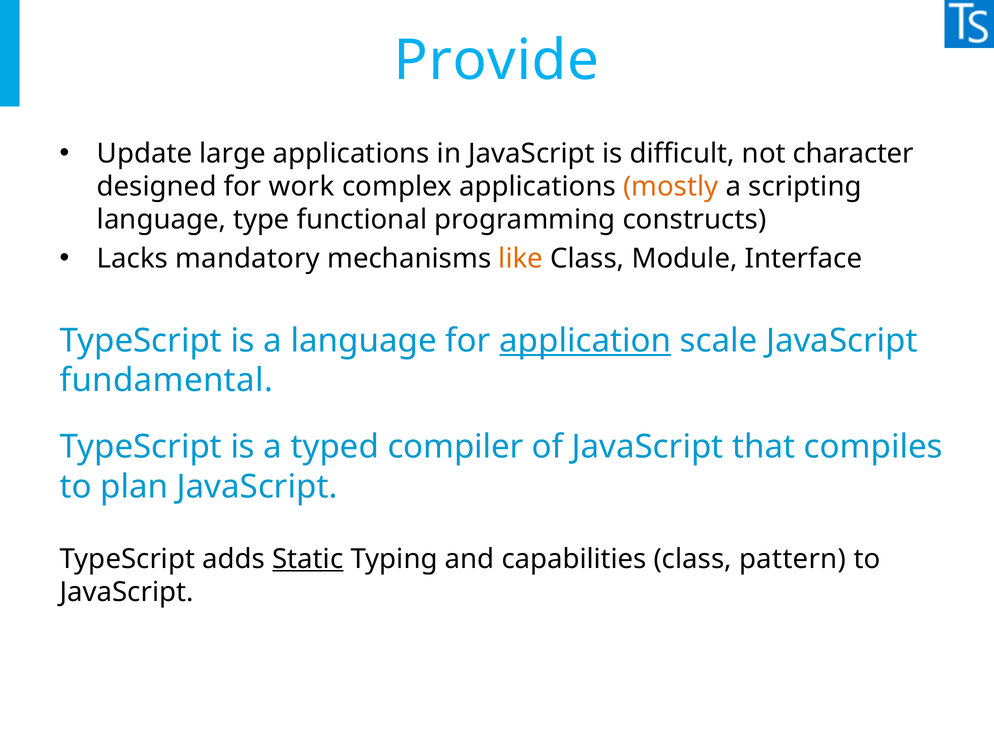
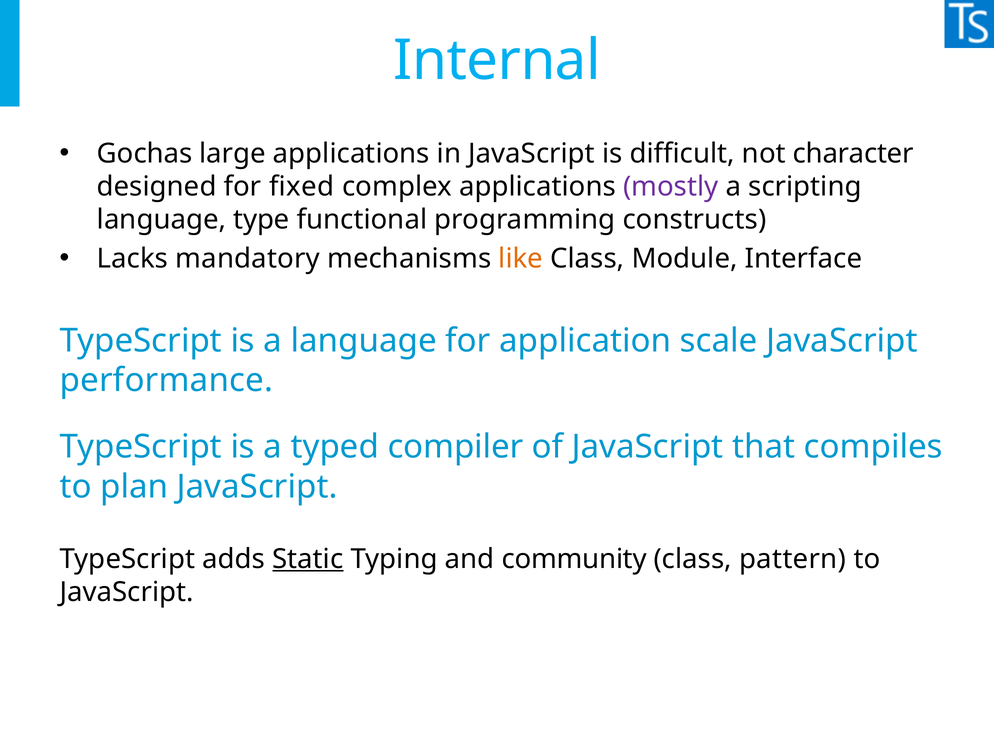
Provide: Provide -> Internal
Update: Update -> Gochas
work: work -> fixed
mostly colour: orange -> purple
application underline: present -> none
fundamental: fundamental -> performance
capabilities: capabilities -> community
